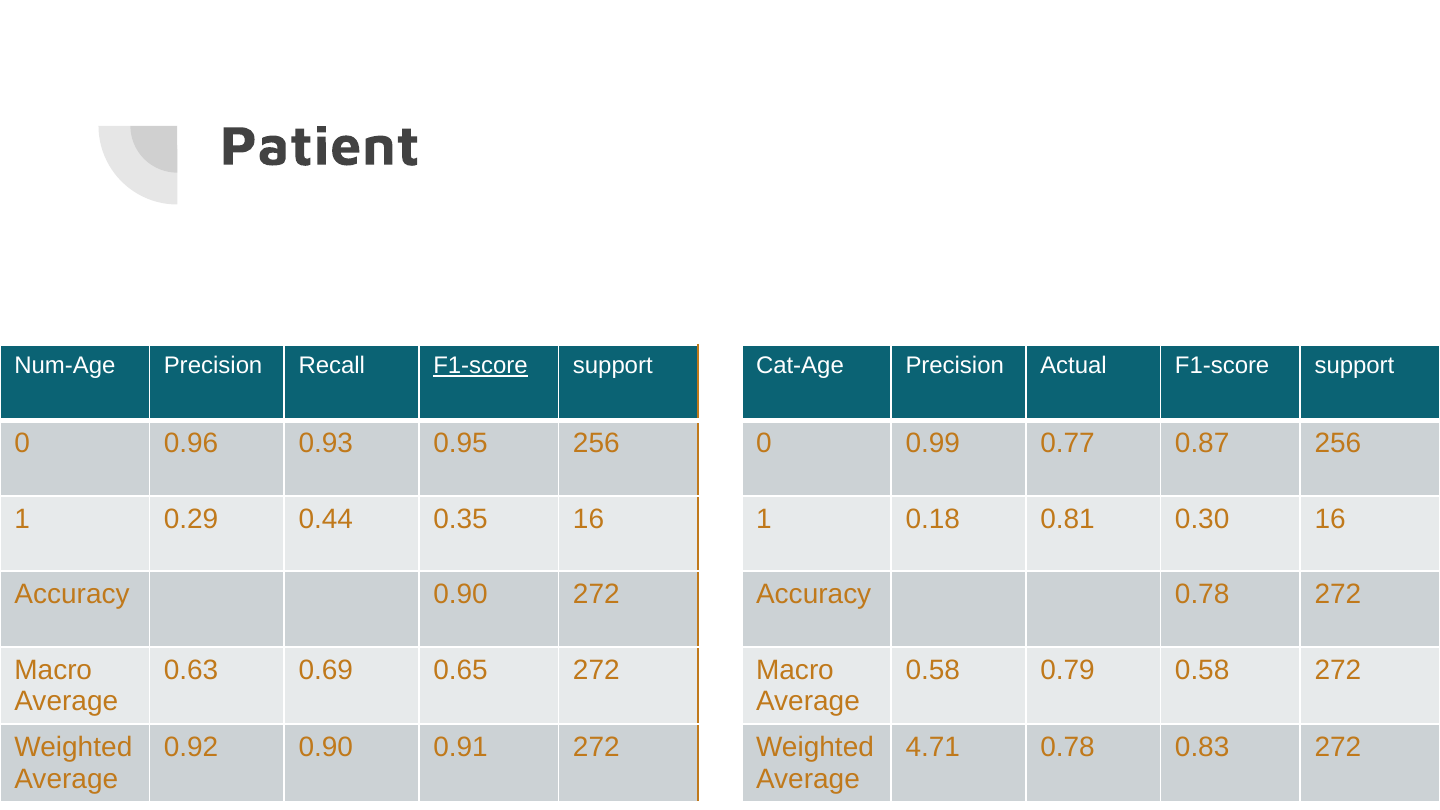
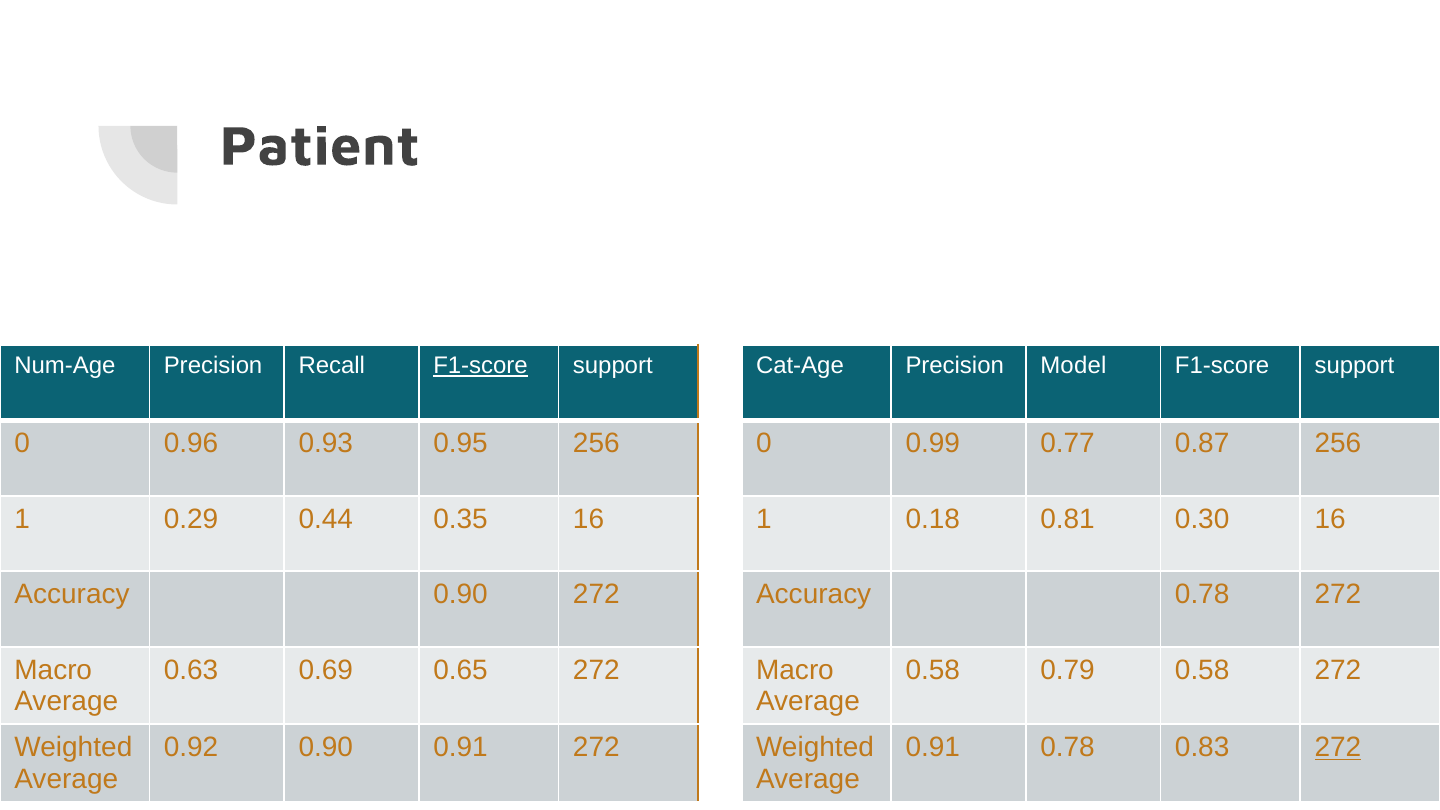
Actual: Actual -> Model
4.71 at (933, 748): 4.71 -> 0.91
272 at (1338, 748) underline: none -> present
